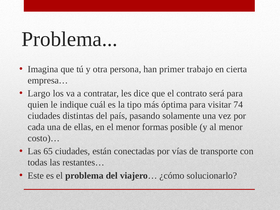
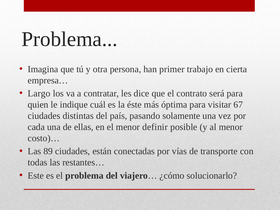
tipo: tipo -> éste
74: 74 -> 67
formas: formas -> definir
65: 65 -> 89
